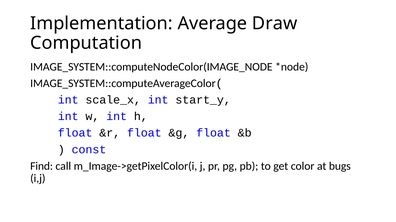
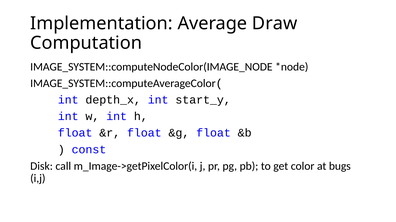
scale_x: scale_x -> depth_x
Find: Find -> Disk
